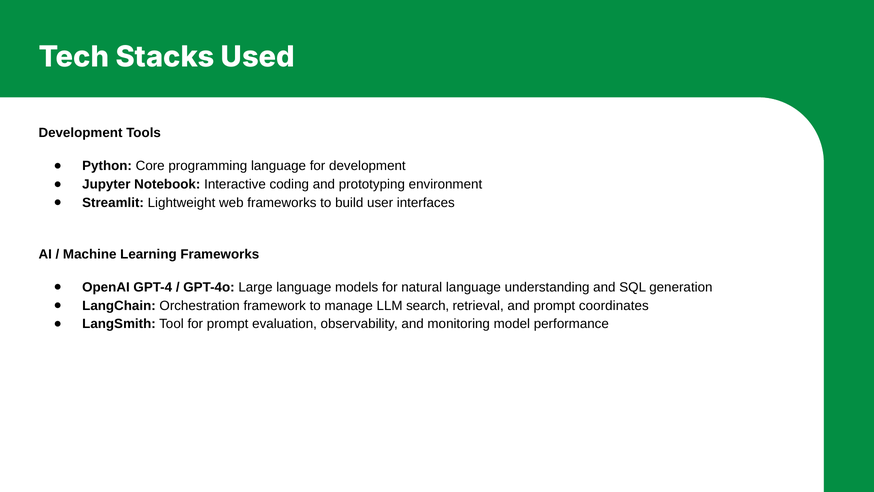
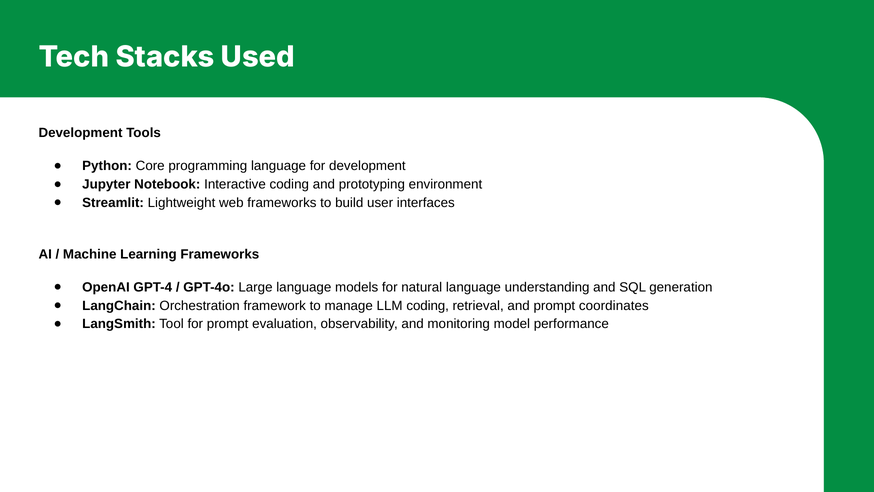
LLM search: search -> coding
